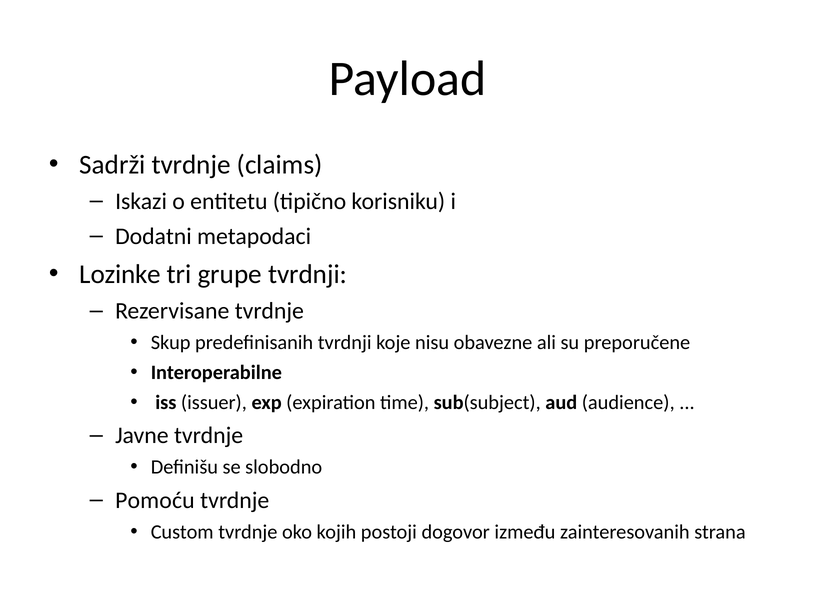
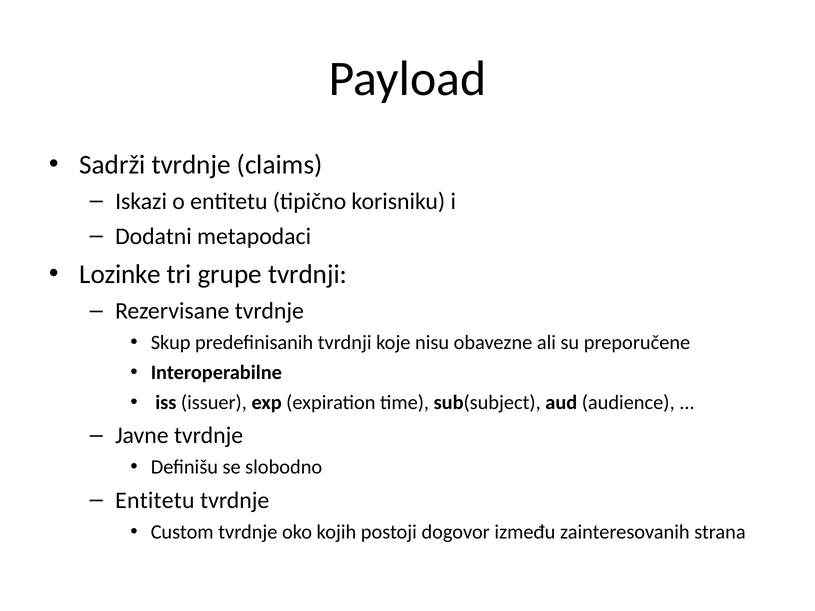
Pomoću at (155, 500): Pomoću -> Entitetu
